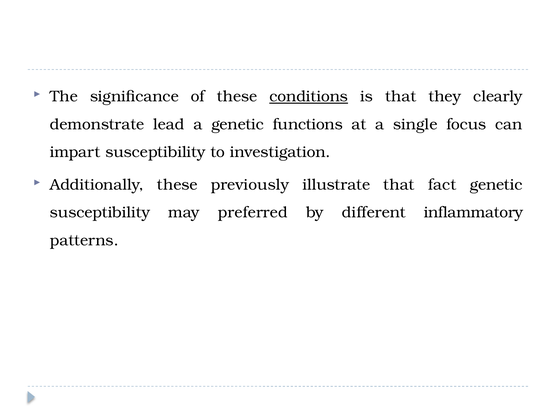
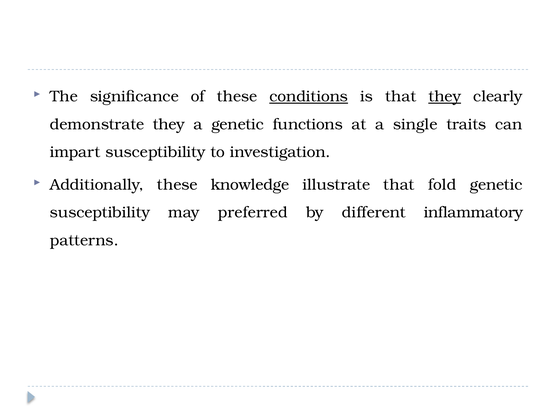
they at (445, 97) underline: none -> present
demonstrate lead: lead -> they
focus: focus -> traits
previously: previously -> knowledge
fact: fact -> fold
